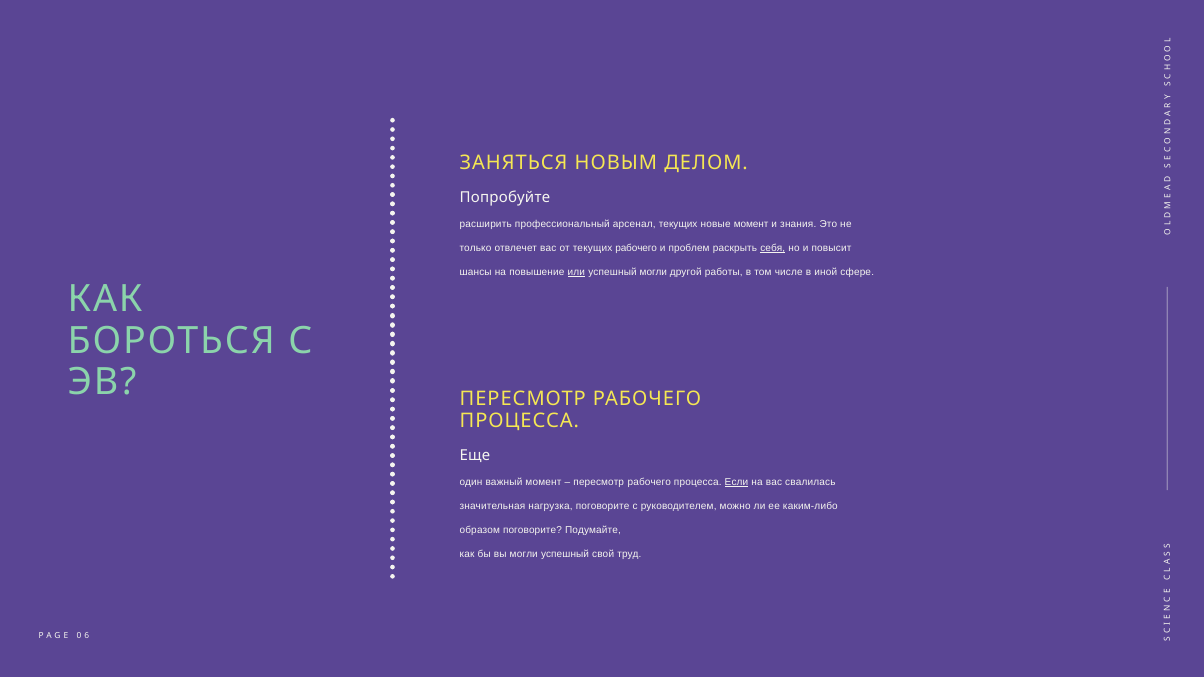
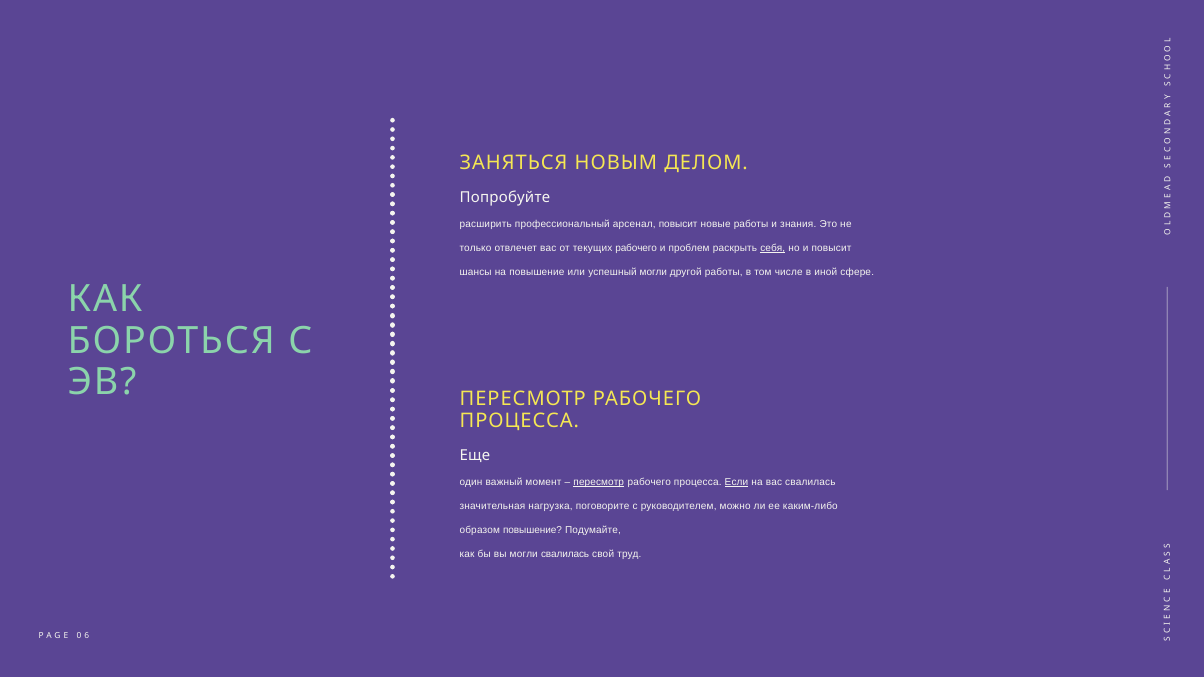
арсенал текущих: текущих -> повысит
новые момент: момент -> работы
или underline: present -> none
пересмотр at (599, 482) underline: none -> present
образом поговорите: поговорите -> повышение
могли успешный: успешный -> свалилась
